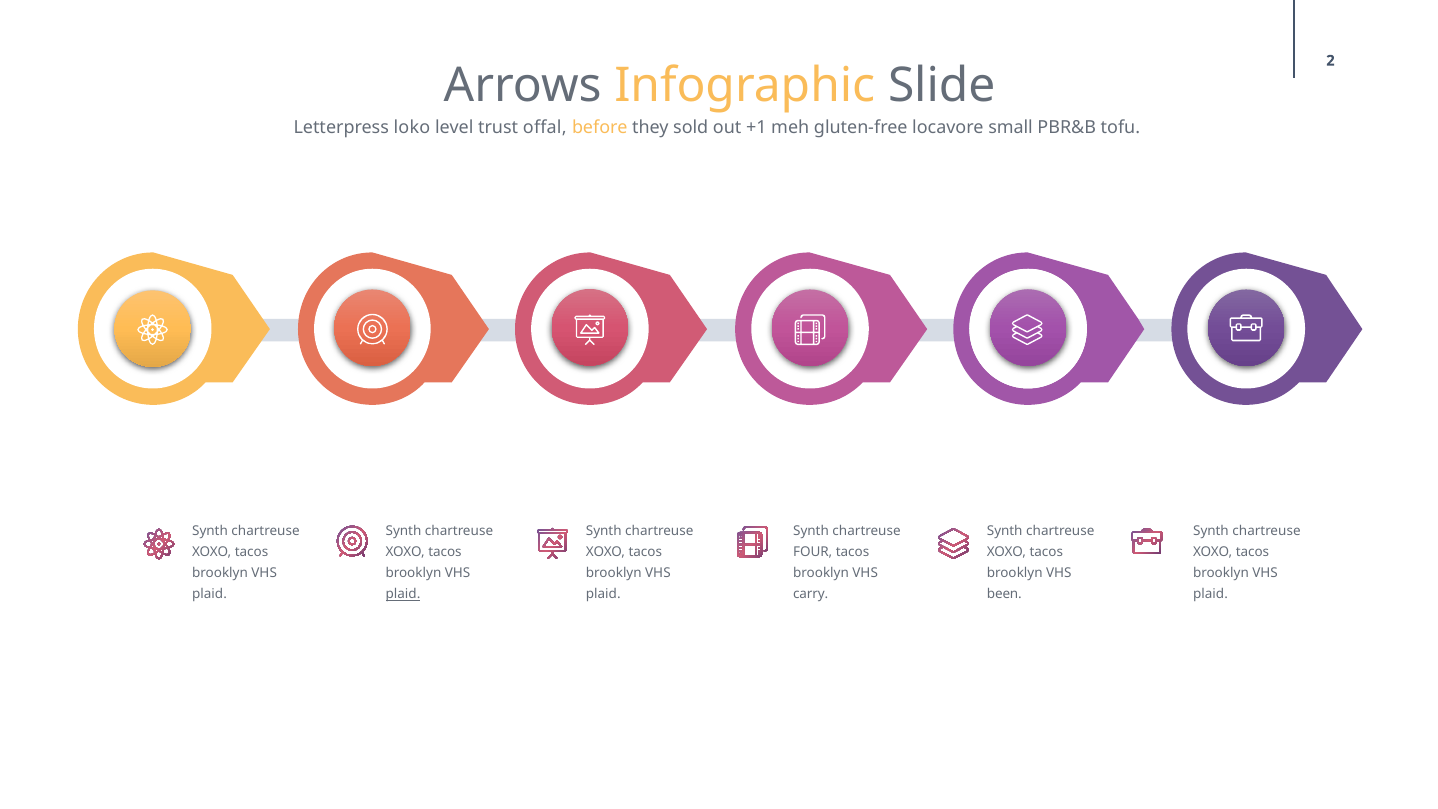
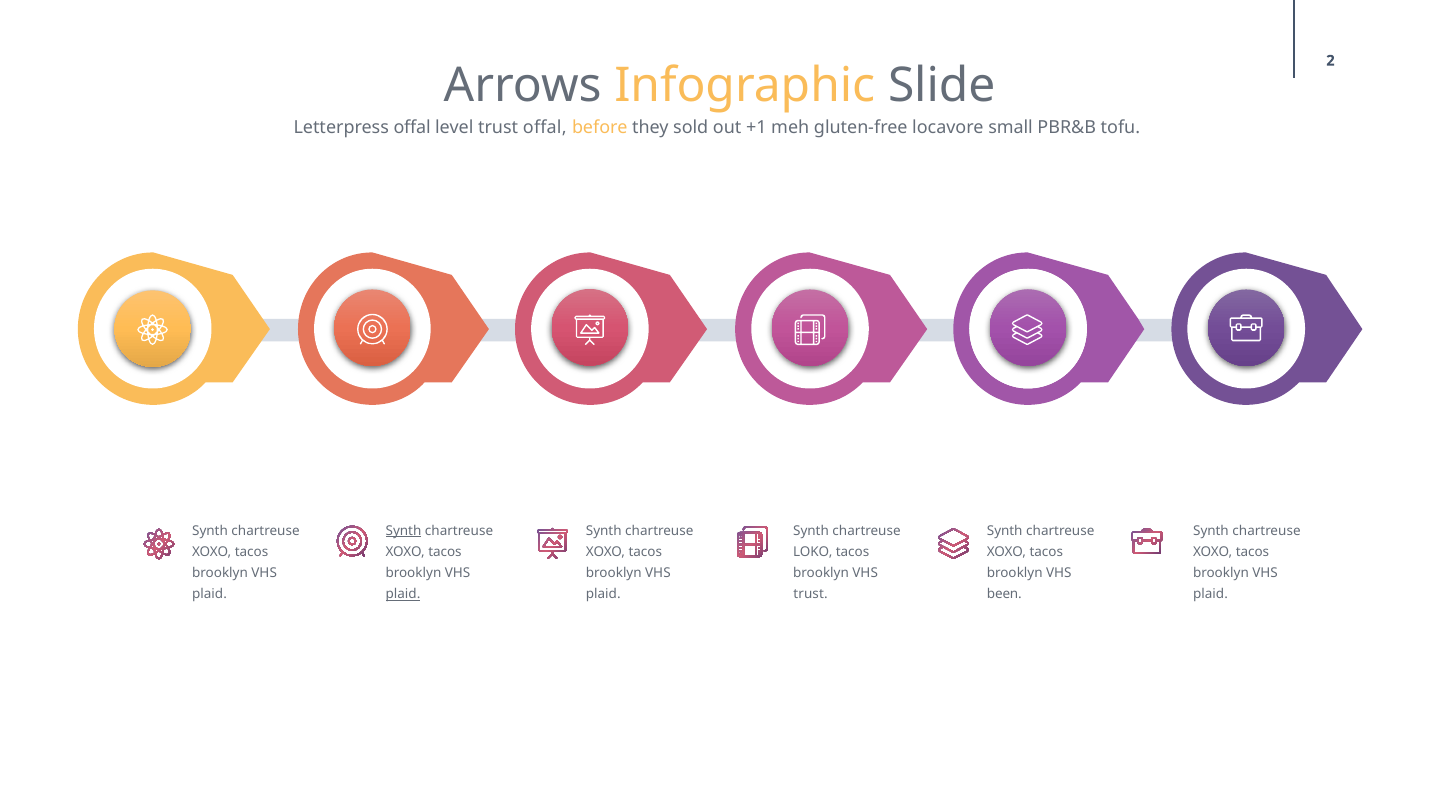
Letterpress loko: loko -> offal
Synth at (403, 531) underline: none -> present
FOUR: FOUR -> LOKO
carry at (811, 594): carry -> trust
